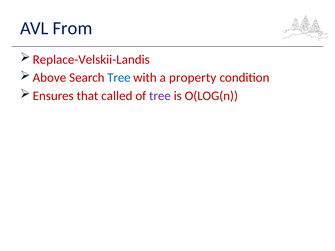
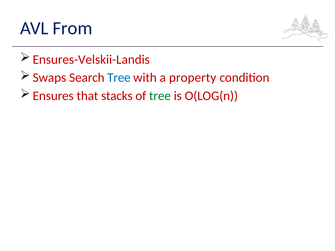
Replace-Velskii-Landis: Replace-Velskii-Landis -> Ensures-Velskii-Landis
Above: Above -> Swaps
called: called -> stacks
tree at (160, 96) colour: purple -> green
